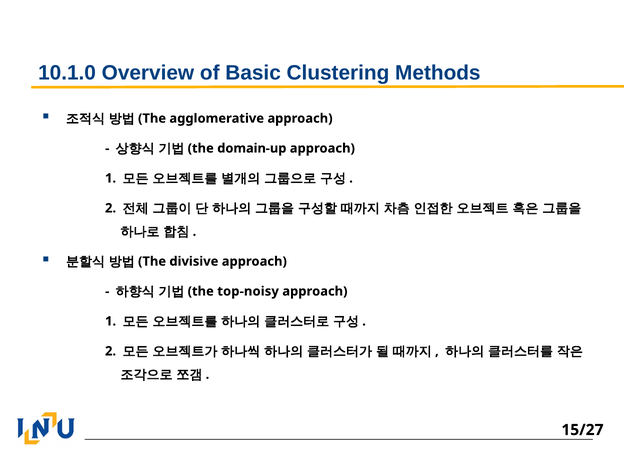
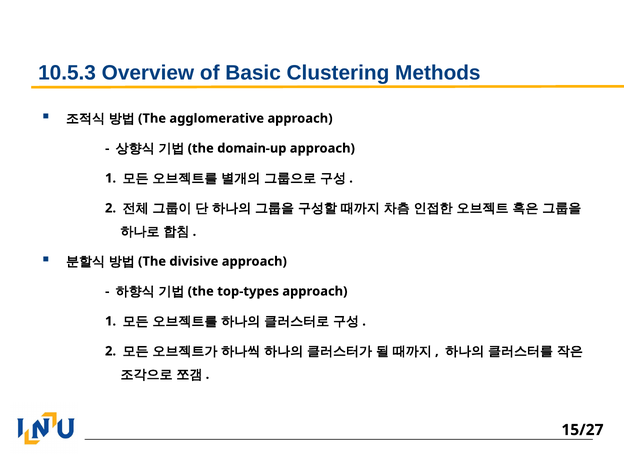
10.1.0: 10.1.0 -> 10.5.3
top-noisy: top-noisy -> top-types
